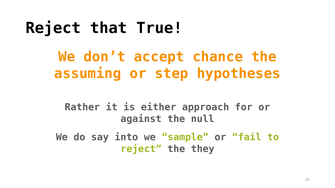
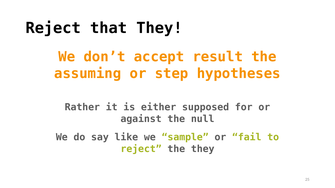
that True: True -> They
chance: chance -> result
approach: approach -> supposed
into: into -> like
